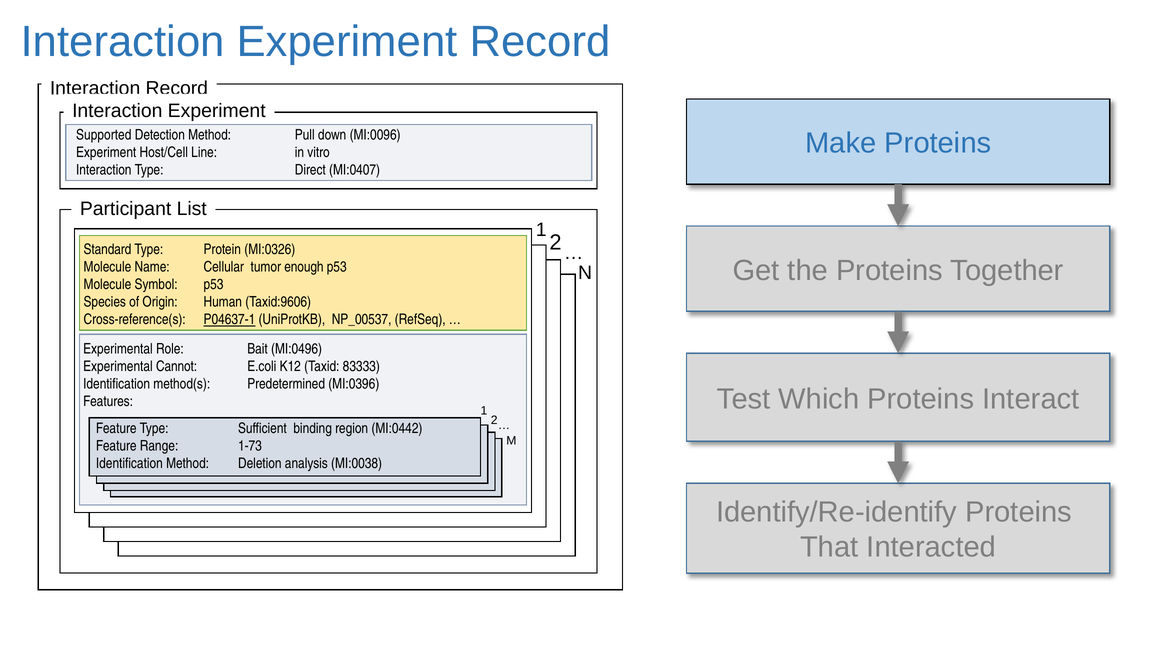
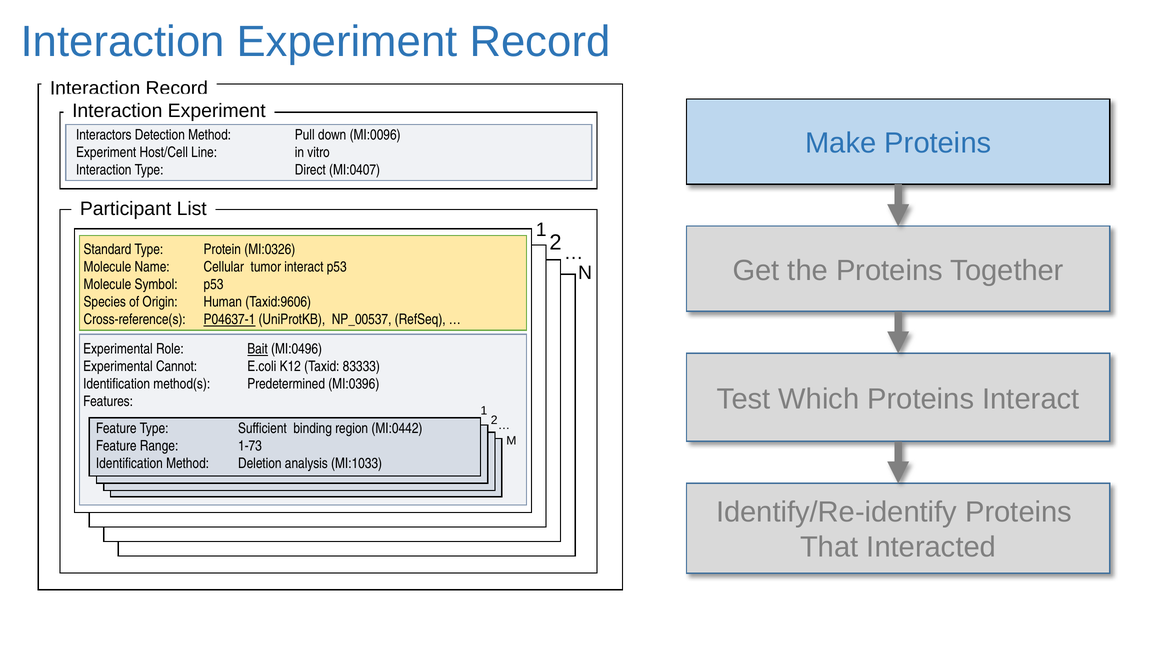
Supported: Supported -> Interactors
tumor enough: enough -> interact
Bait underline: none -> present
MI:0038: MI:0038 -> MI:1033
